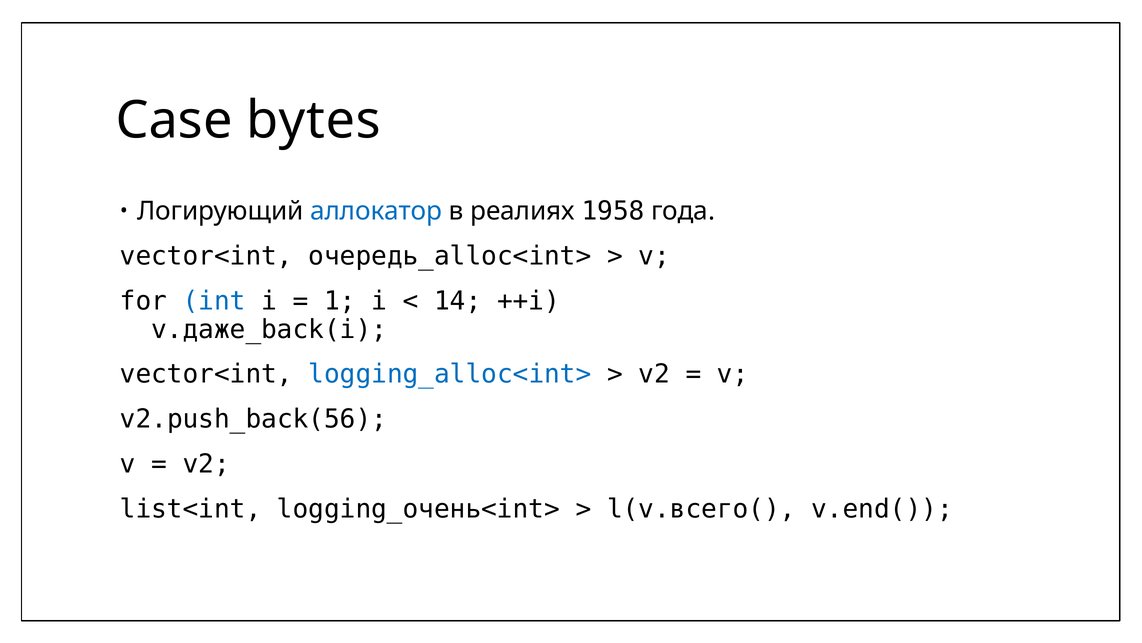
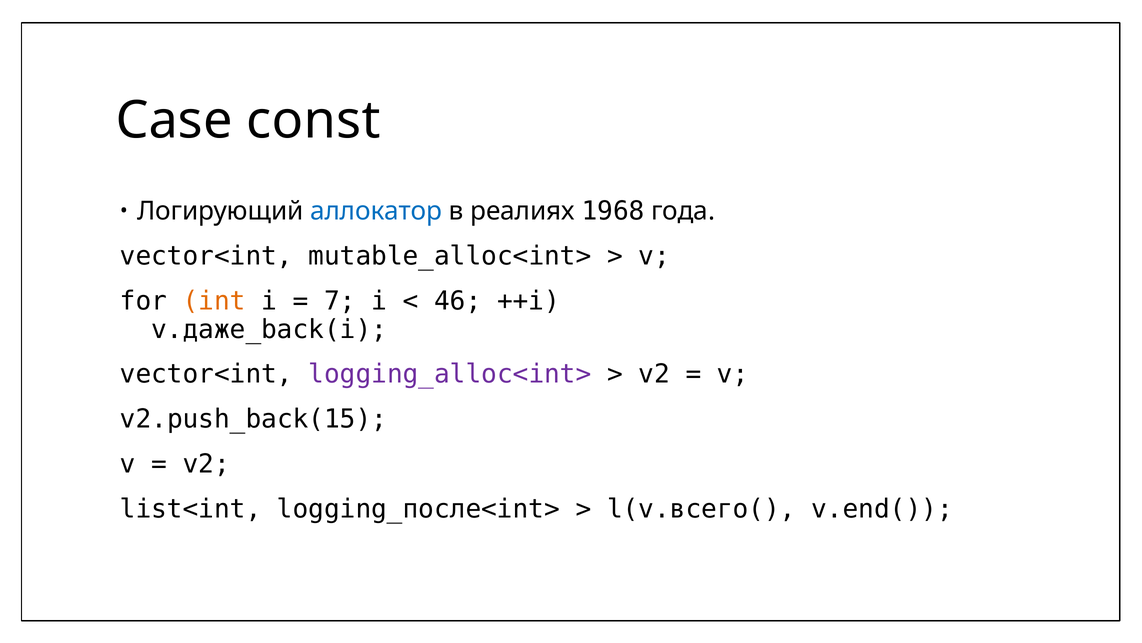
bytes: bytes -> const
1958: 1958 -> 1968
очередь_alloc<int>: очередь_alloc<int> -> mutable_alloc<int>
int colour: blue -> orange
1: 1 -> 7
14: 14 -> 46
logging_alloc<int> colour: blue -> purple
v2.push_back(56: v2.push_back(56 -> v2.push_back(15
logging_очень<int>: logging_очень<int> -> logging_после<int>
